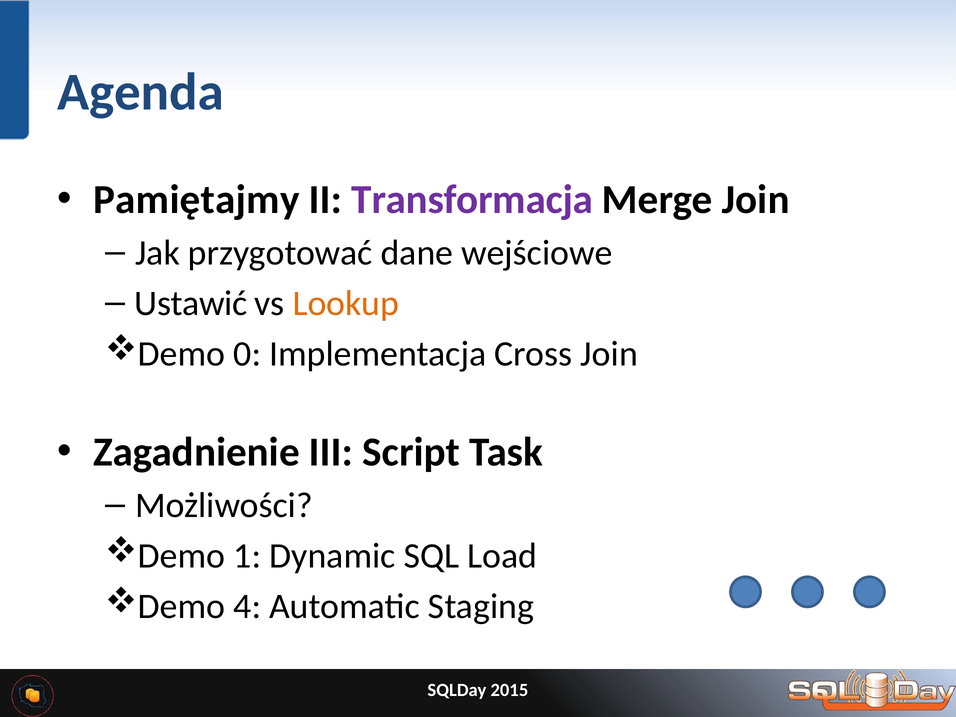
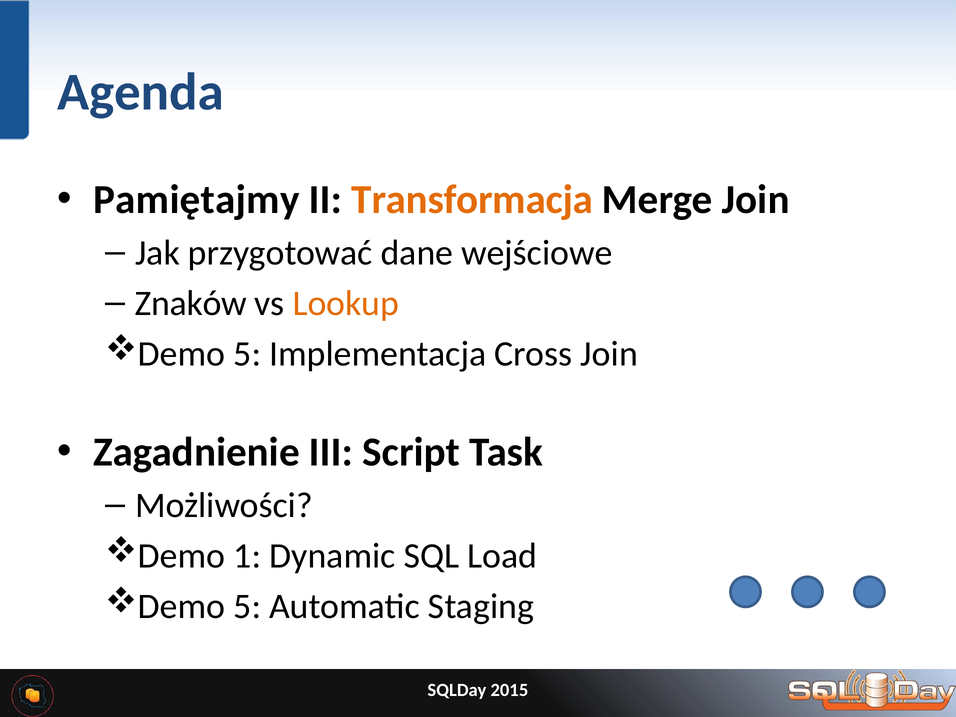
Transformacja colour: purple -> orange
Ustawić: Ustawić -> Znaków
0 at (247, 354): 0 -> 5
4 at (247, 607): 4 -> 5
